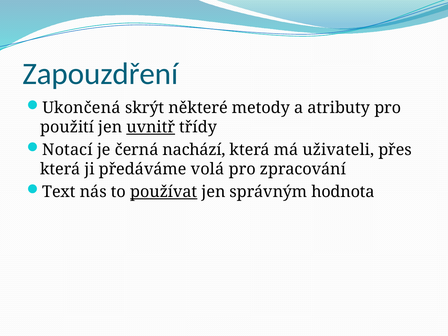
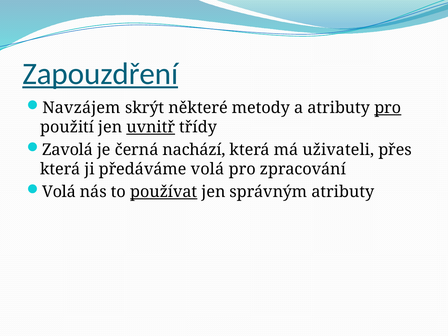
Zapouzdření underline: none -> present
Ukončená: Ukončená -> Navzájem
pro at (388, 108) underline: none -> present
Notací: Notací -> Zavolá
Text at (59, 192): Text -> Volá
správným hodnota: hodnota -> atributy
